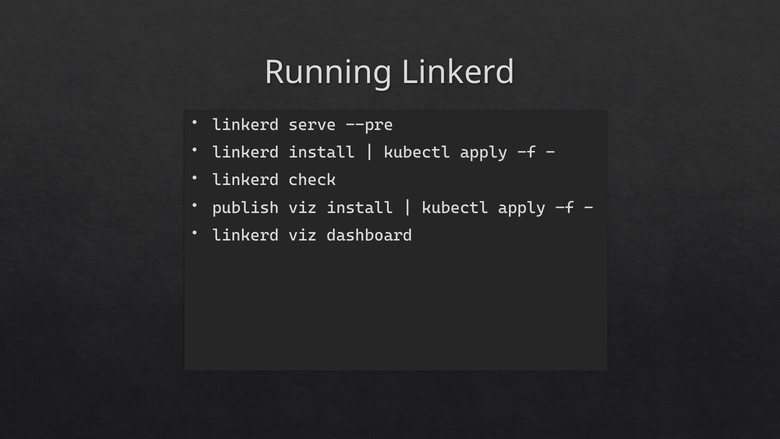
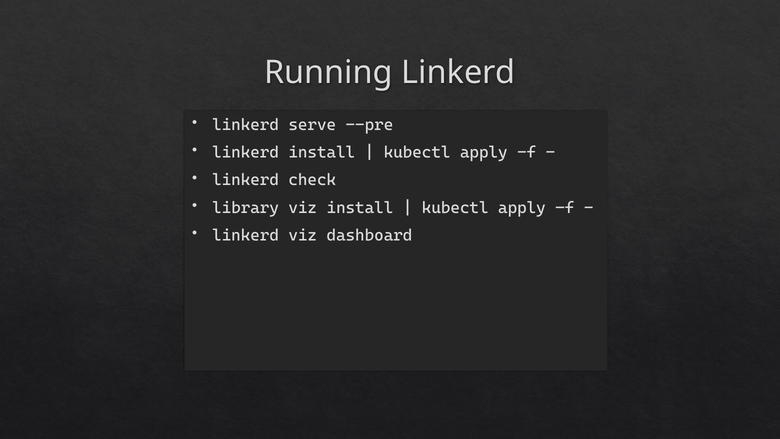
publish: publish -> library
